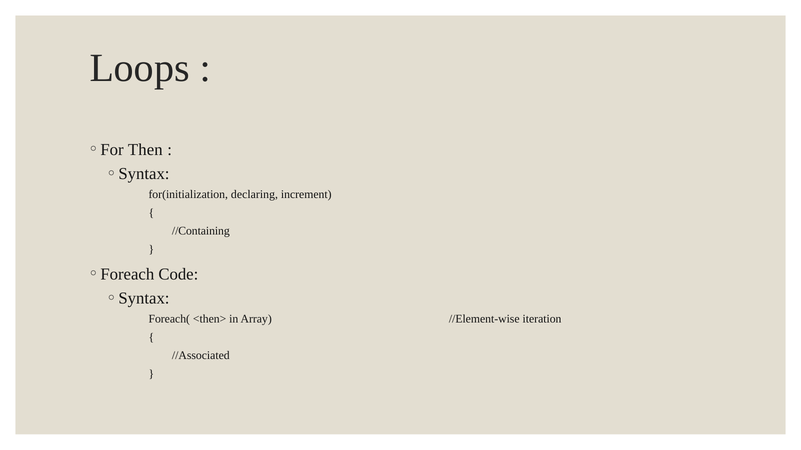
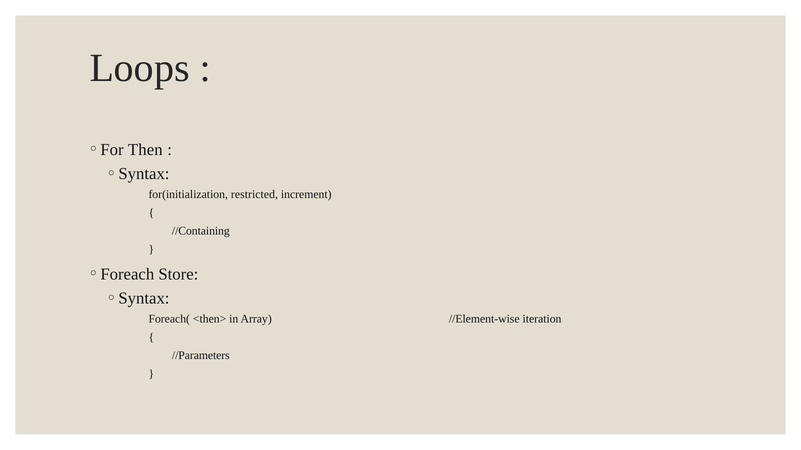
declaring: declaring -> restricted
Code: Code -> Store
//Associated: //Associated -> //Parameters
